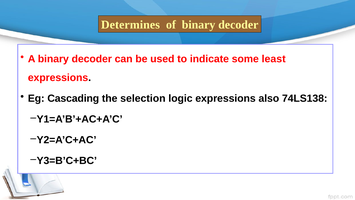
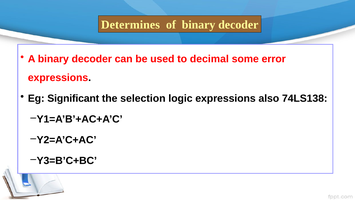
indicate: indicate -> decimal
least: least -> error
Cascading: Cascading -> Significant
